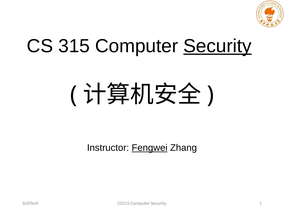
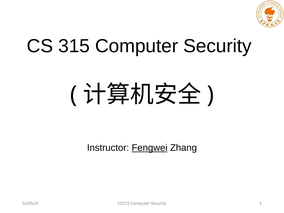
Security at (218, 46) underline: present -> none
